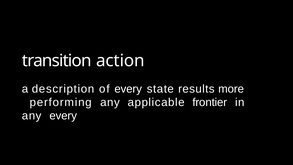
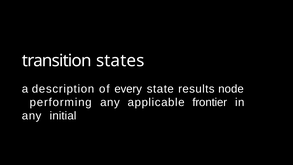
action: action -> states
more: more -> node
any every: every -> initial
